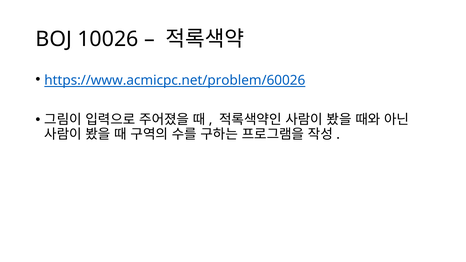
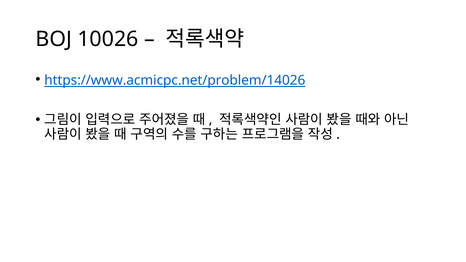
https://www.acmicpc.net/problem/60026: https://www.acmicpc.net/problem/60026 -> https://www.acmicpc.net/problem/14026
